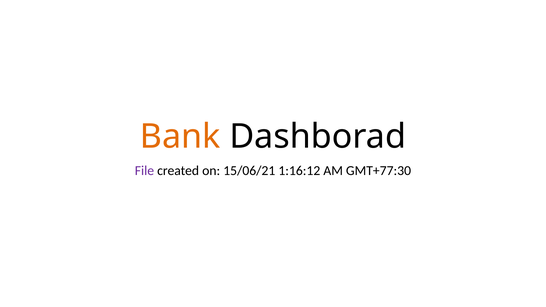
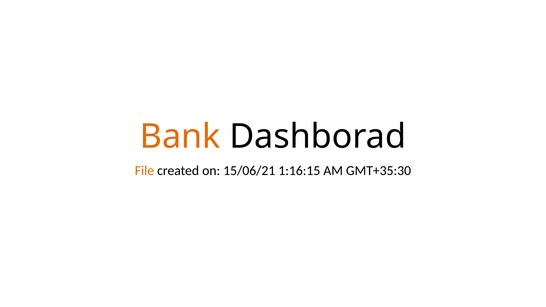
File colour: purple -> orange
1:16:12: 1:16:12 -> 1:16:15
GMT+77:30: GMT+77:30 -> GMT+35:30
